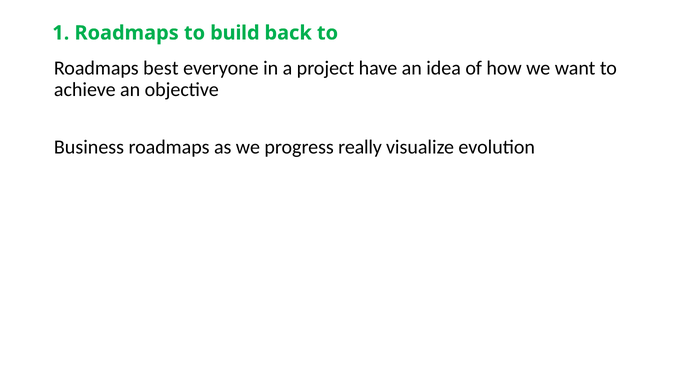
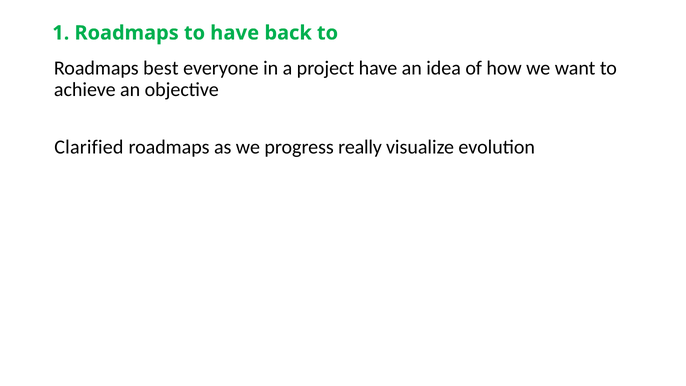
to build: build -> have
Business: Business -> Clarified
